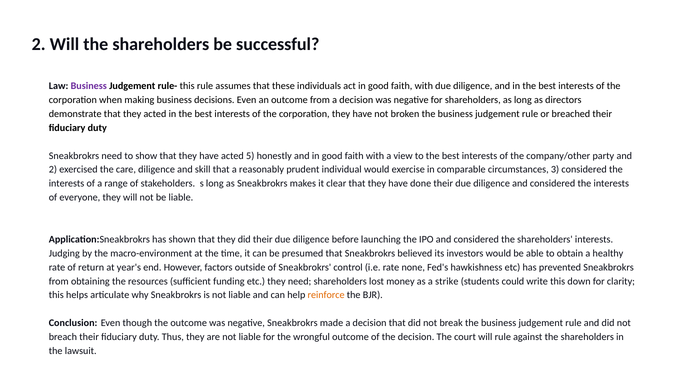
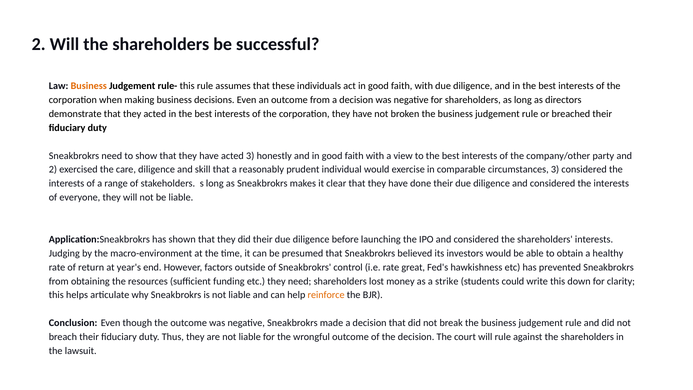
Business at (89, 86) colour: purple -> orange
acted 5: 5 -> 3
none: none -> great
